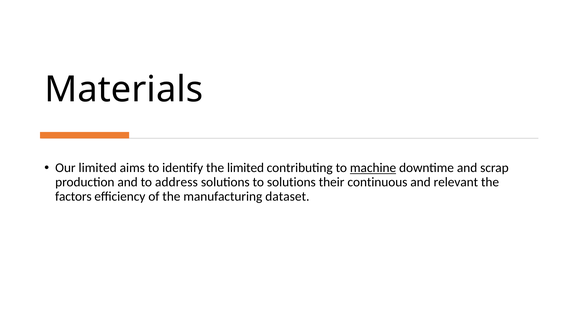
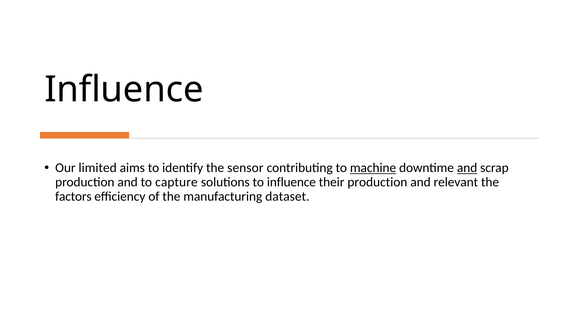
Materials at (124, 90): Materials -> Influence
the limited: limited -> sensor
and at (467, 168) underline: none -> present
address: address -> capture
to solutions: solutions -> influence
their continuous: continuous -> production
